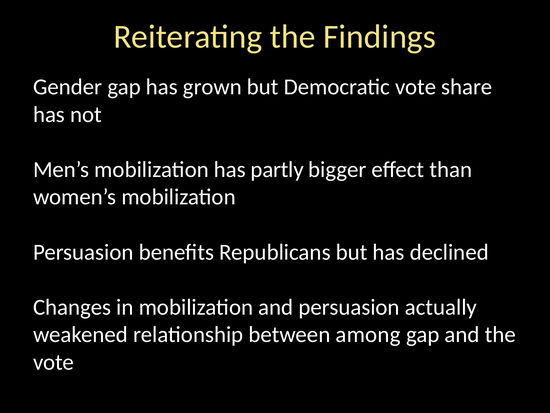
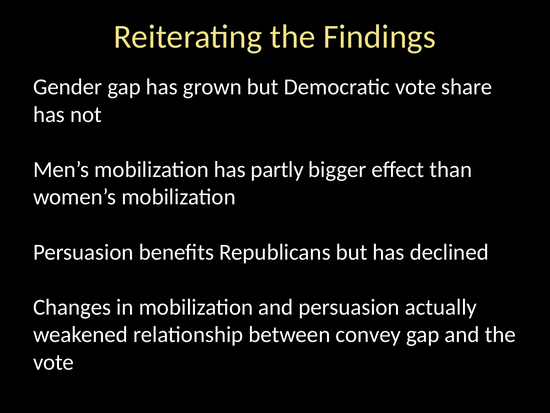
among: among -> convey
